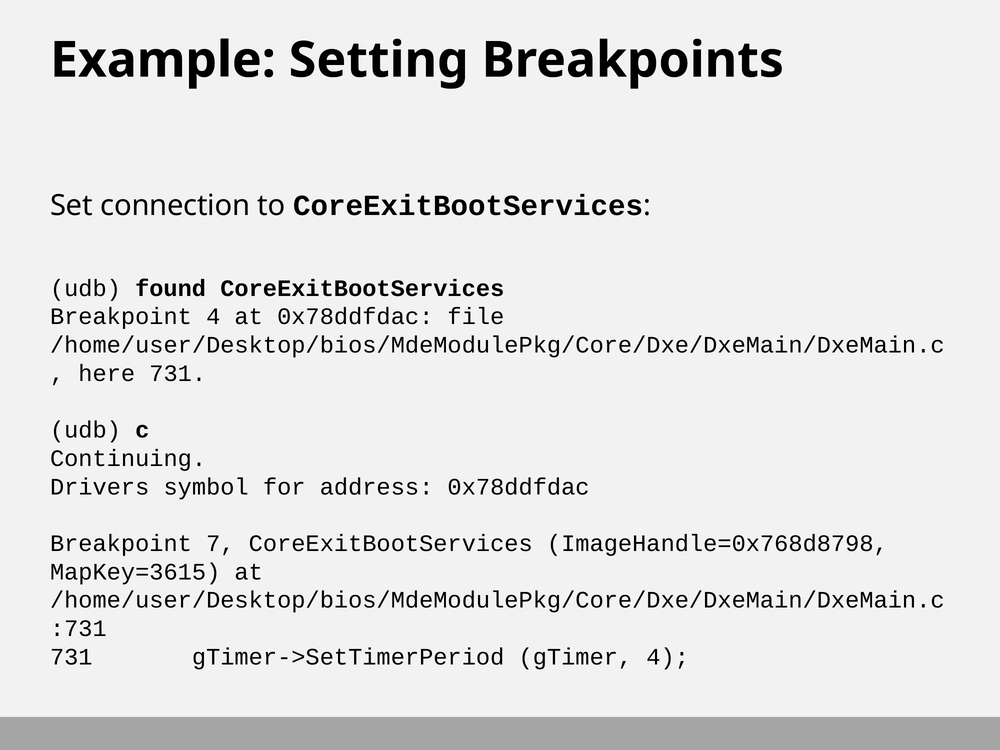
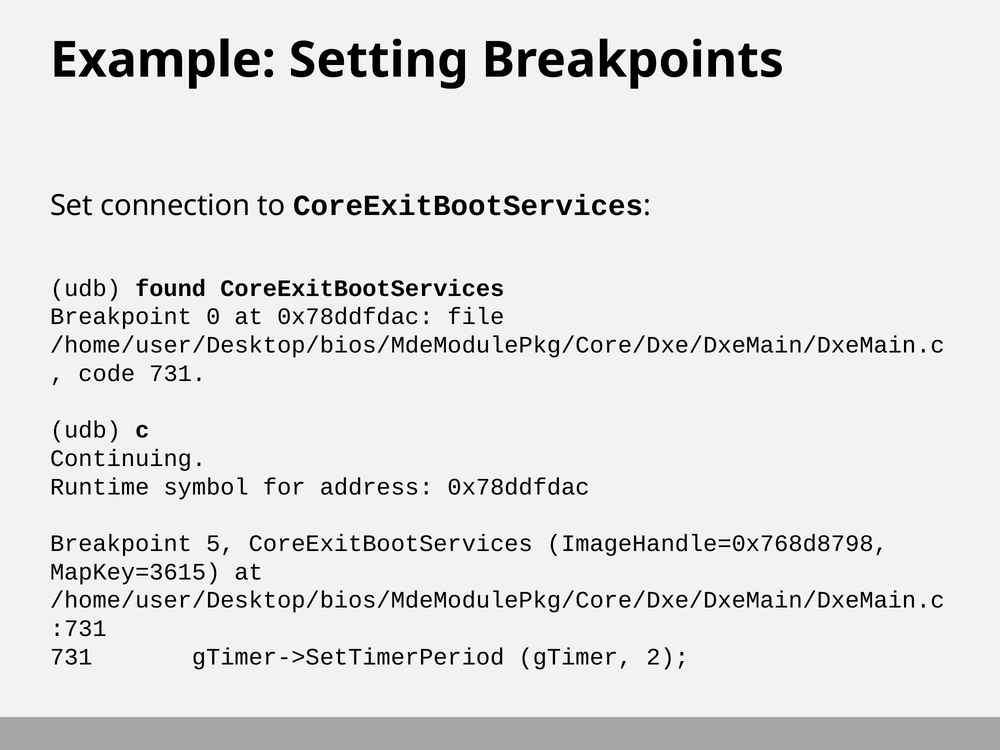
Breakpoint 4: 4 -> 0
here: here -> code
Drivers: Drivers -> Runtime
7: 7 -> 5
gTimer 4: 4 -> 2
